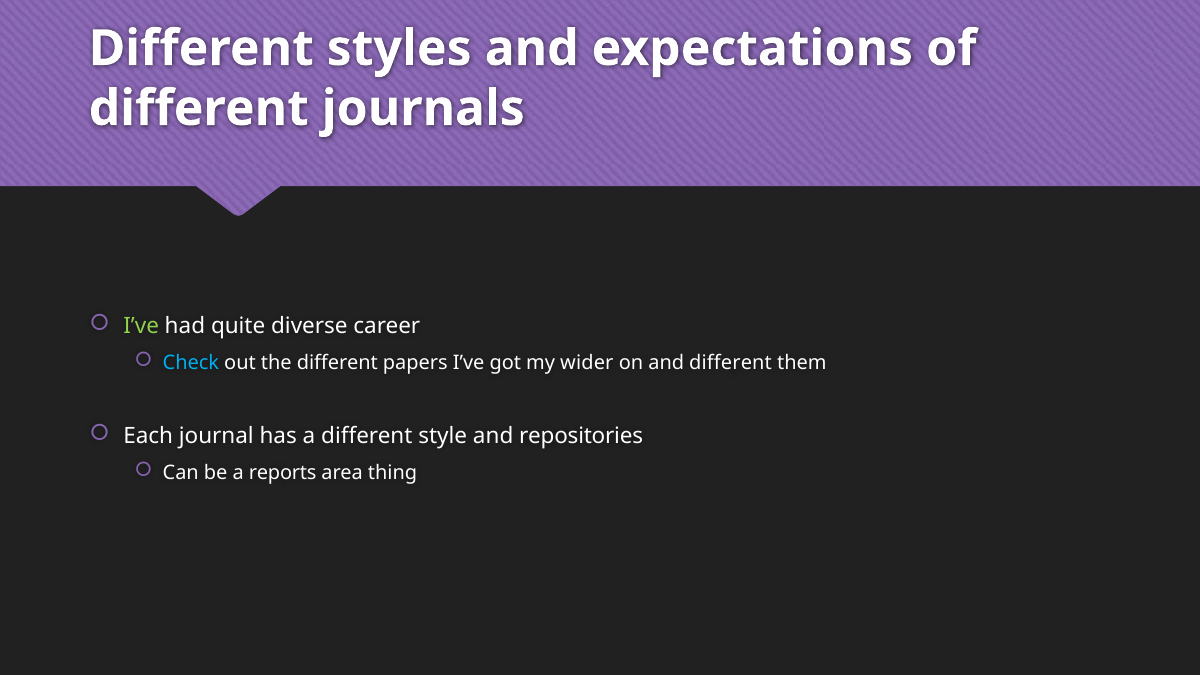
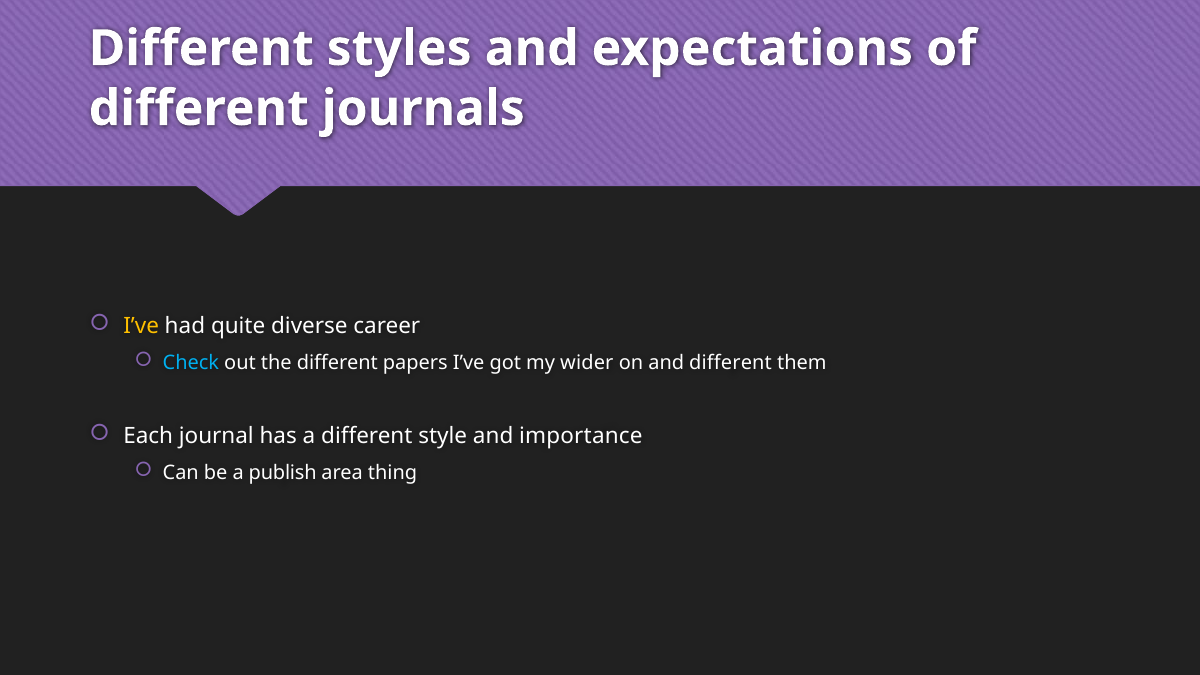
I’ve at (141, 326) colour: light green -> yellow
repositories: repositories -> importance
reports: reports -> publish
